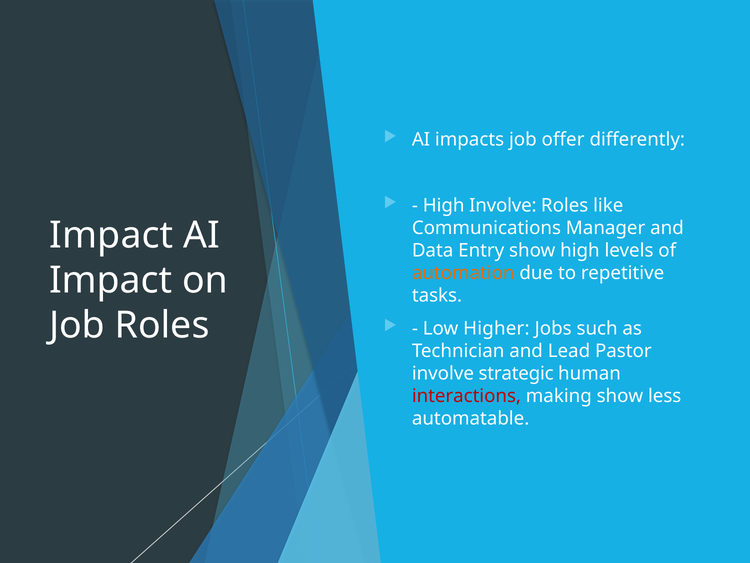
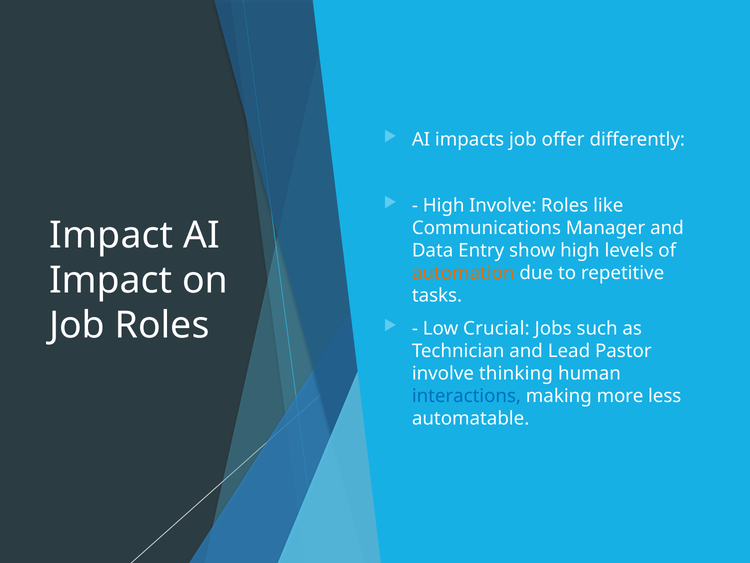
Higher: Higher -> Crucial
strategic: strategic -> thinking
interactions colour: red -> blue
making show: show -> more
